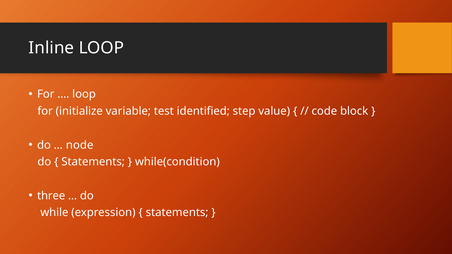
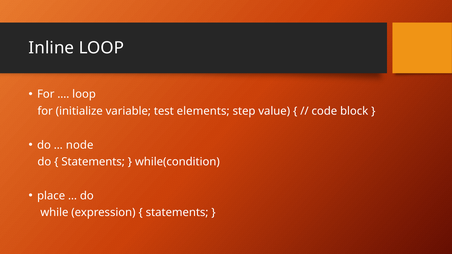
identified: identified -> elements
three: three -> place
